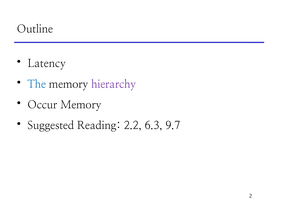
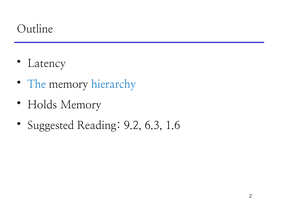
hierarchy colour: purple -> blue
Occur: Occur -> Holds
2.2: 2.2 -> 9.2
9.7: 9.7 -> 1.6
